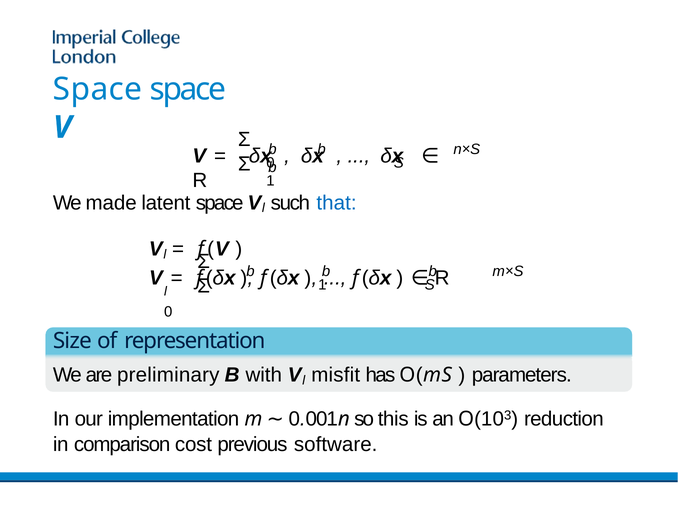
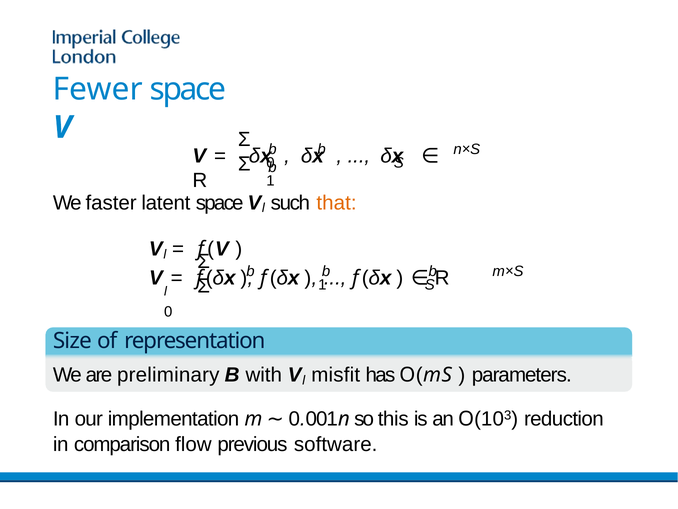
Space at (98, 89): Space -> Fewer
made: made -> faster
that colour: blue -> orange
cost: cost -> flow
